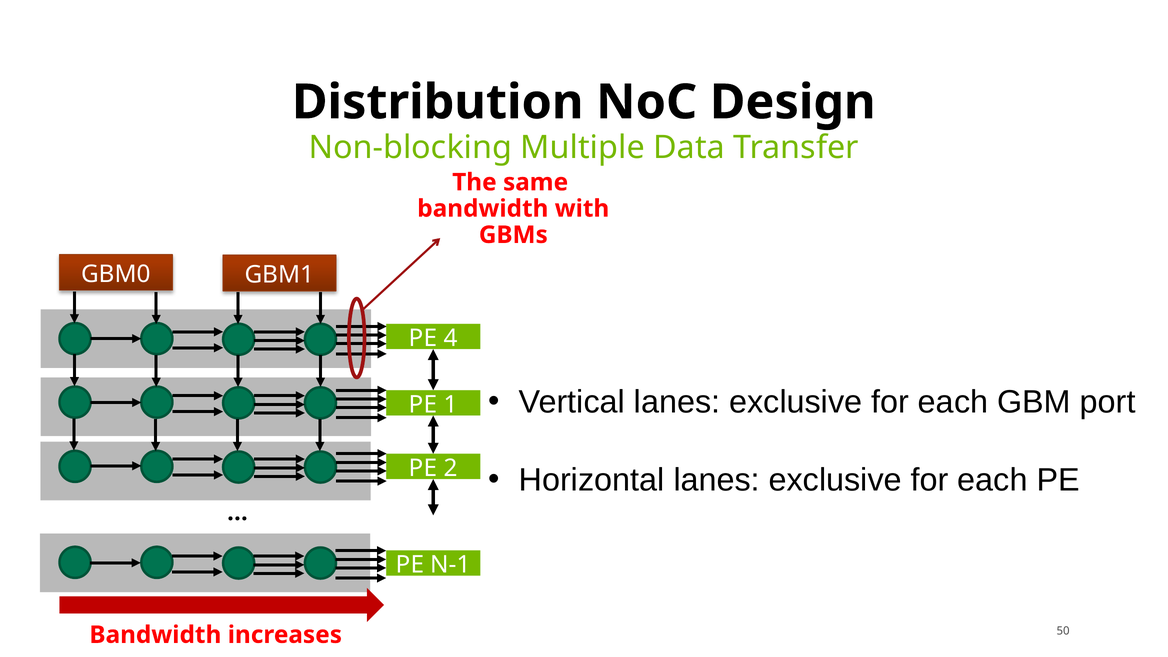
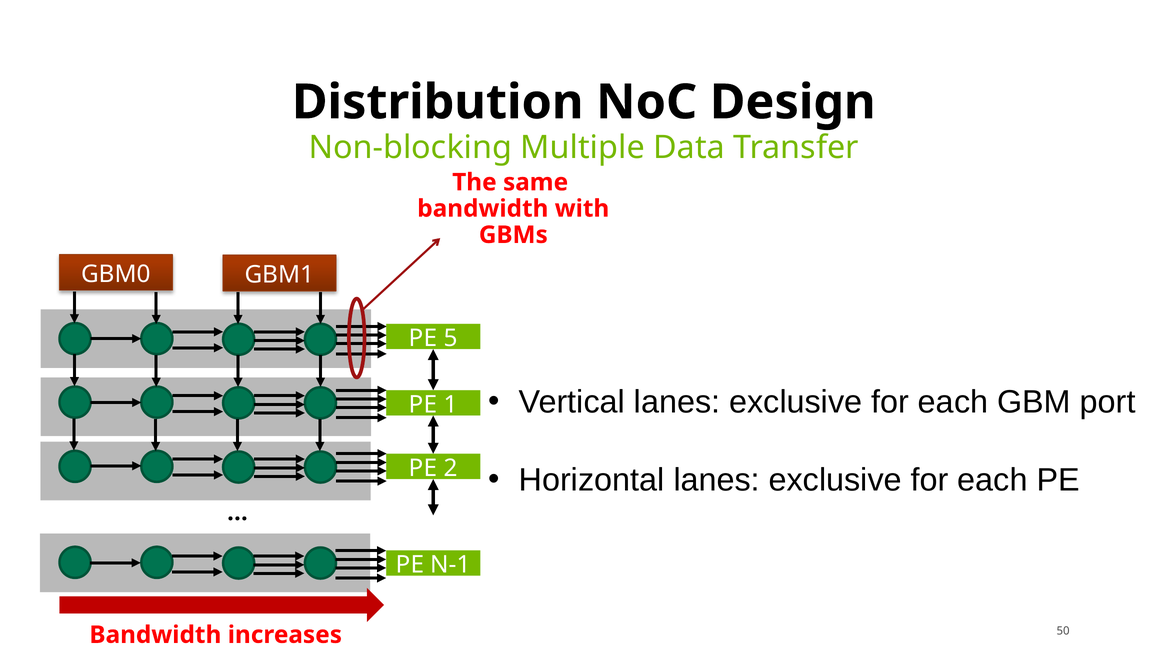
4: 4 -> 5
